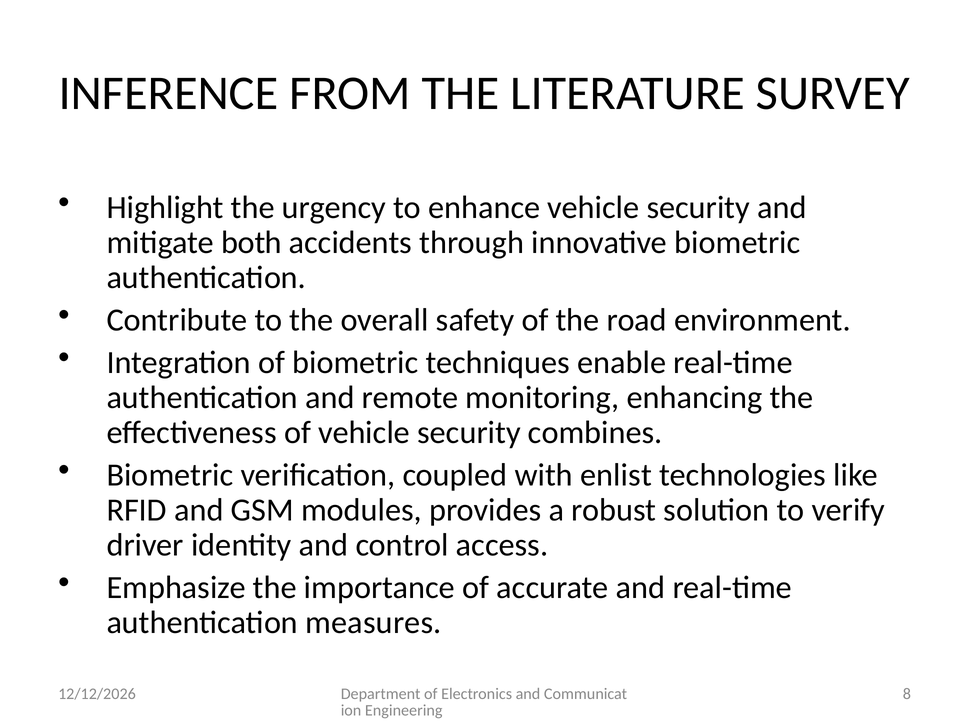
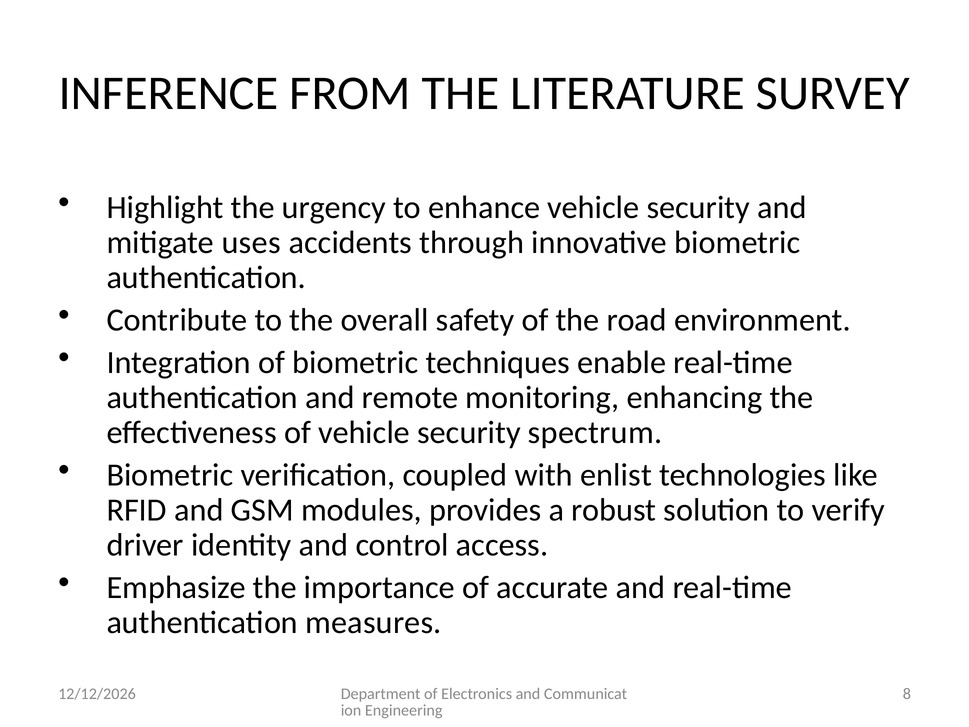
both: both -> uses
combines: combines -> spectrum
